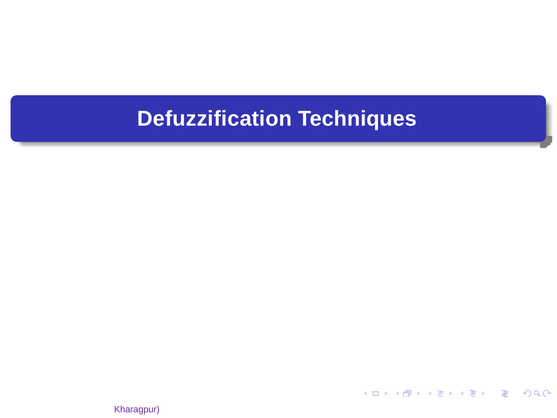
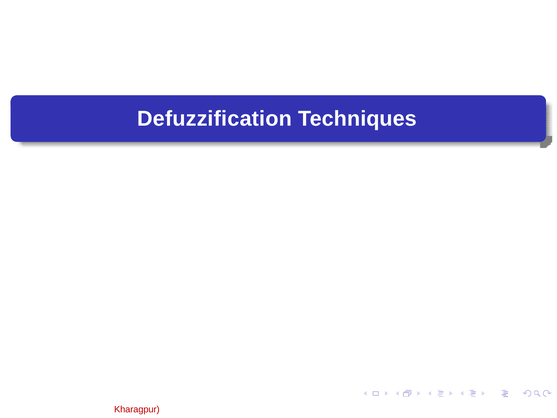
Kharagpur colour: purple -> red
